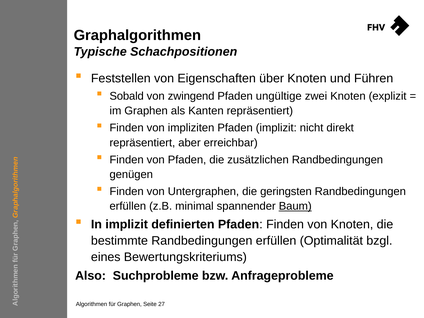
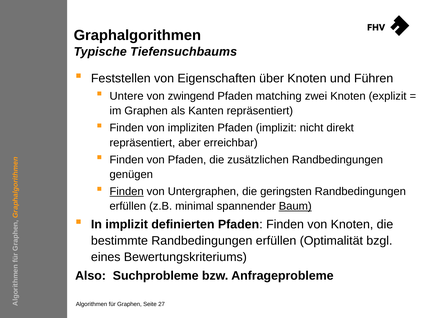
Schachpositionen: Schachpositionen -> Tiefensuchbaums
Sobald: Sobald -> Untere
ungültige: ungültige -> matching
Finden at (127, 191) underline: none -> present
